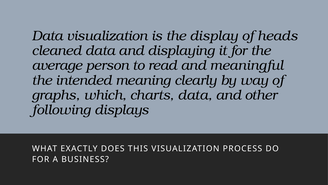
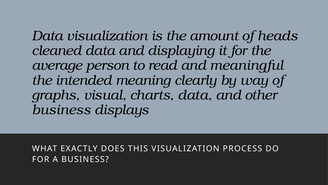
display: display -> amount
which: which -> visual
following at (61, 110): following -> business
